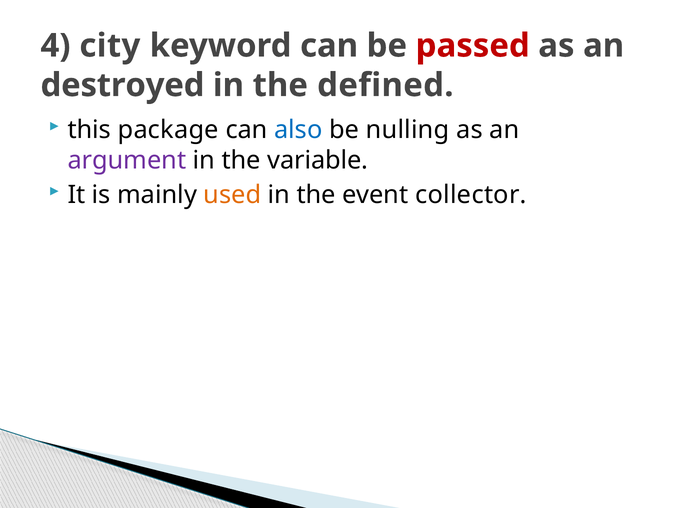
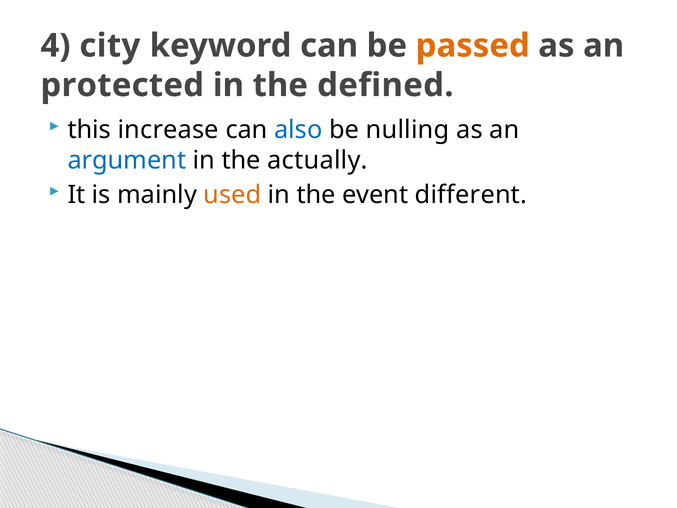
passed colour: red -> orange
destroyed: destroyed -> protected
package: package -> increase
argument colour: purple -> blue
variable: variable -> actually
collector: collector -> different
